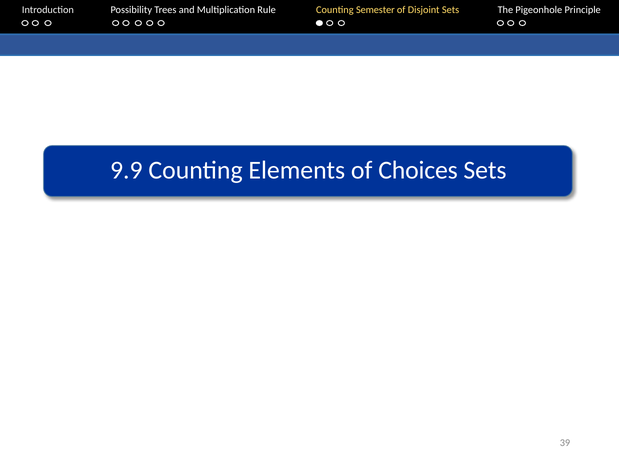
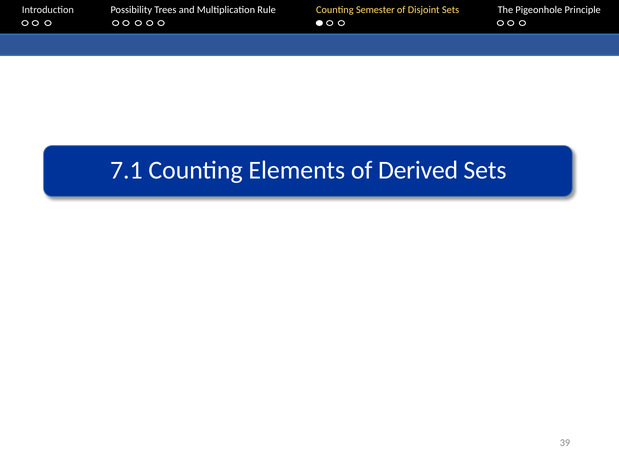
9.9: 9.9 -> 7.1
Choices: Choices -> Derived
